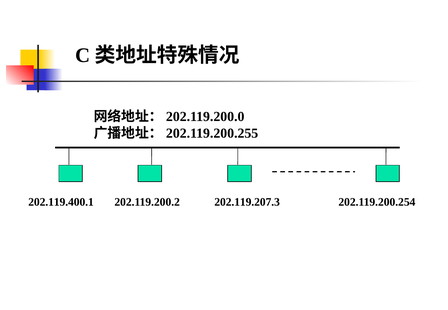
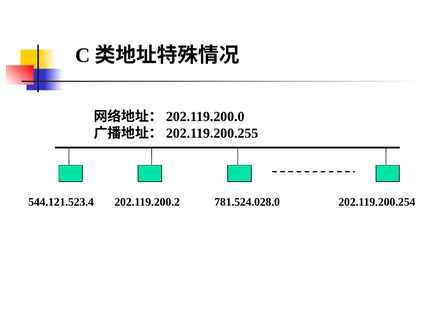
202.119.400.1: 202.119.400.1 -> 544.121.523.4
202.119.207.3: 202.119.207.3 -> 781.524.028.0
